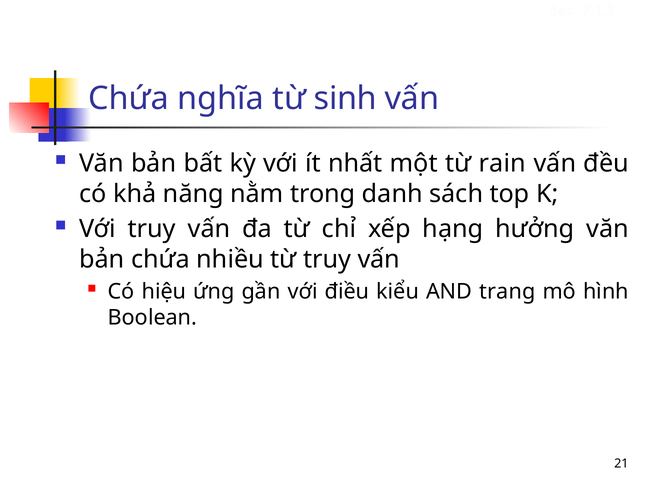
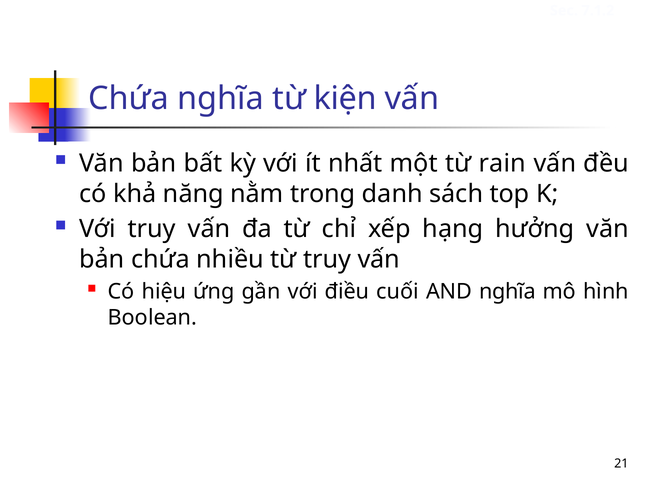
sinh: sinh -> kiện
kiểu: kiểu -> cuối
AND trang: trang -> nghĩa
